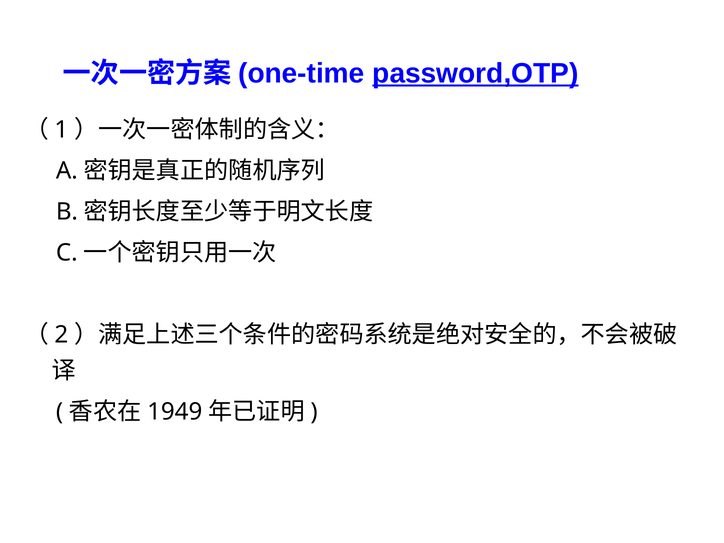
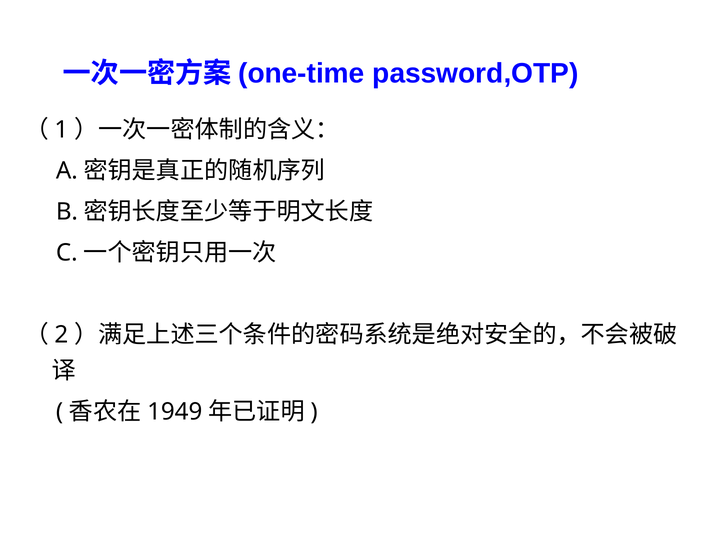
password,OTP underline: present -> none
